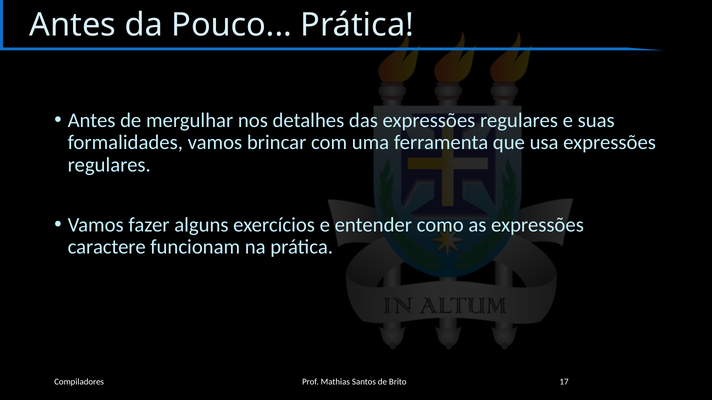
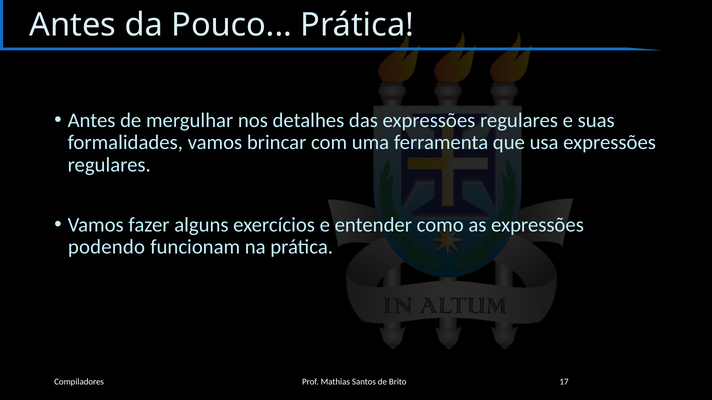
caractere: caractere -> podendo
